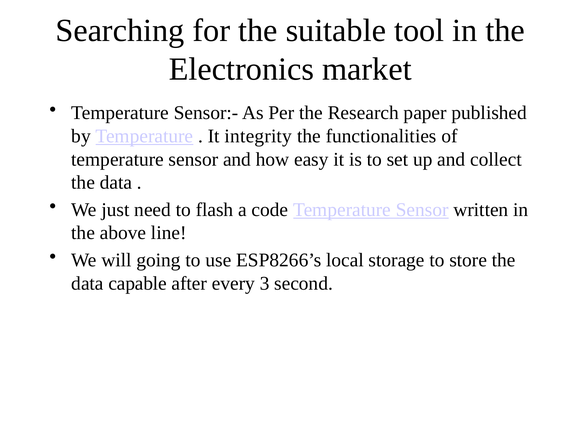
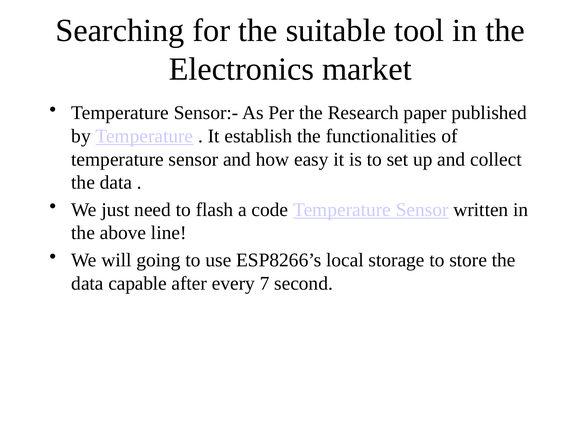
integrity: integrity -> establish
3: 3 -> 7
